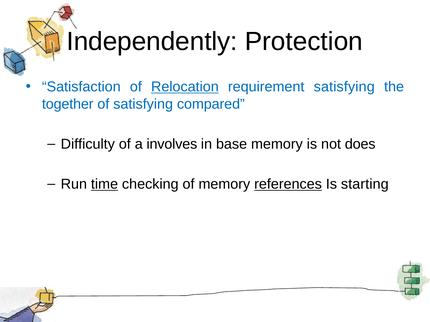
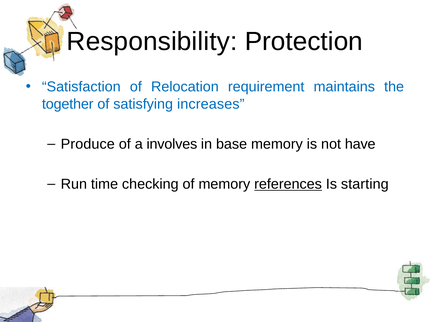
Independently: Independently -> Responsibility
Relocation underline: present -> none
requirement satisfying: satisfying -> maintains
compared: compared -> increases
Difficulty: Difficulty -> Produce
does: does -> have
time underline: present -> none
